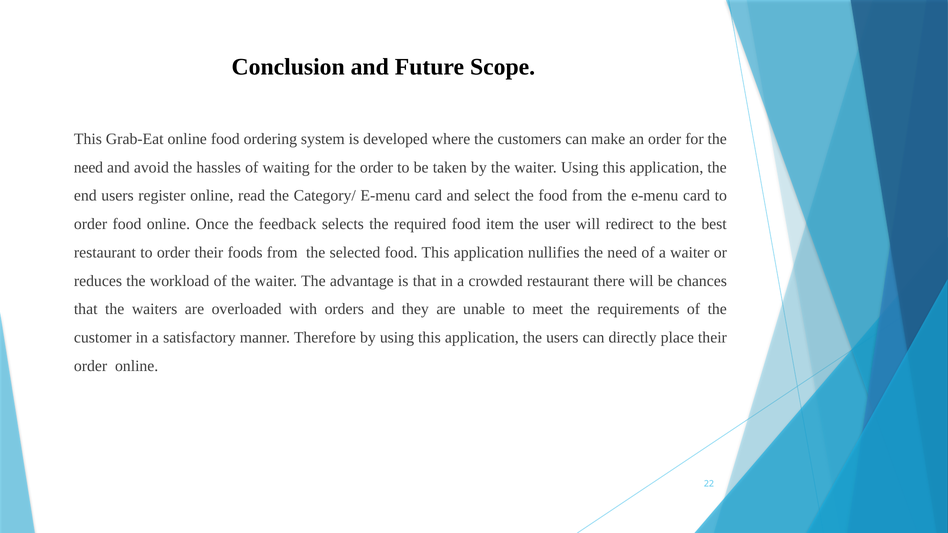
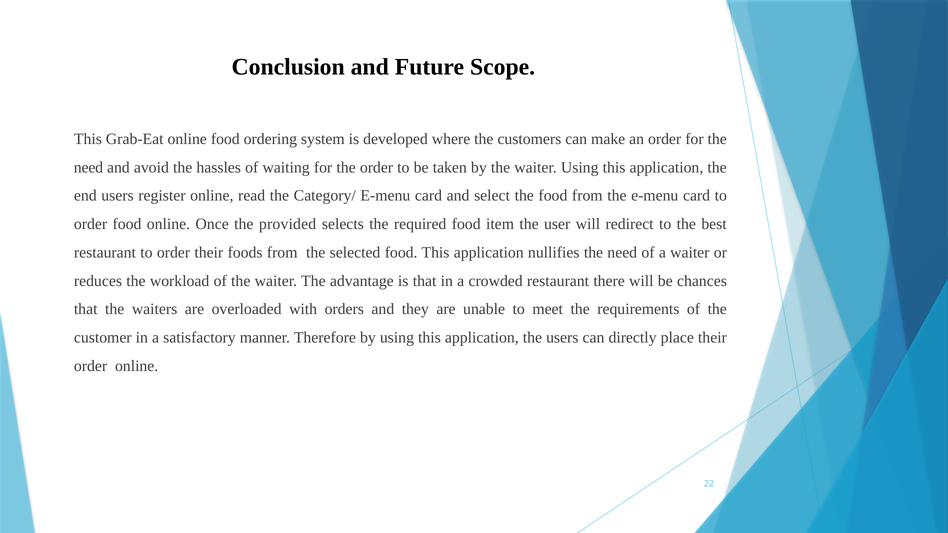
feedback: feedback -> provided
